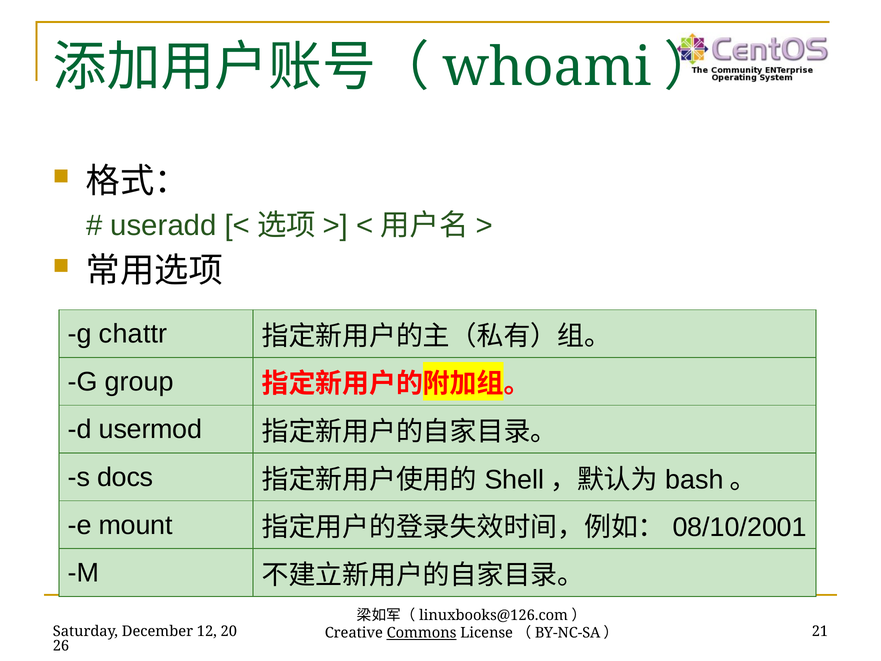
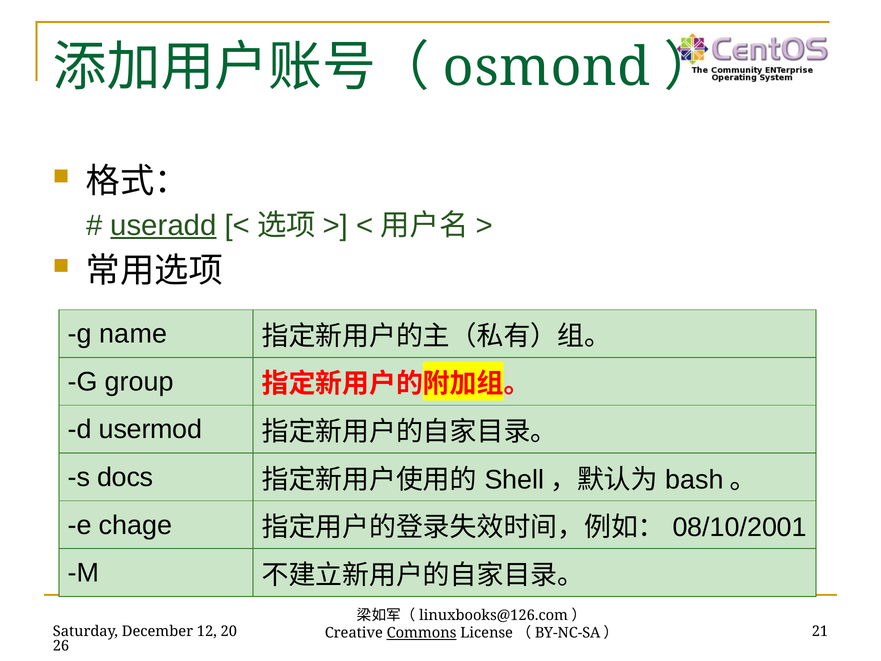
whoami: whoami -> osmond
useradd underline: none -> present
chattr: chattr -> name
mount: mount -> chage
